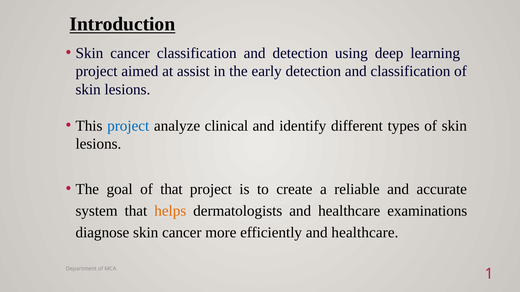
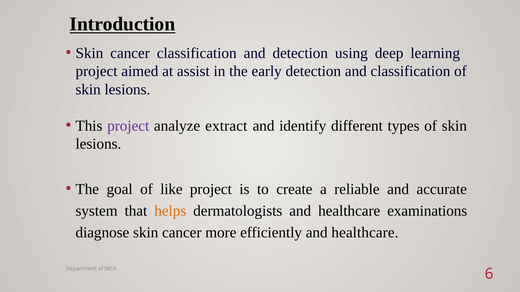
project at (128, 126) colour: blue -> purple
clinical: clinical -> extract
of that: that -> like
1: 1 -> 6
